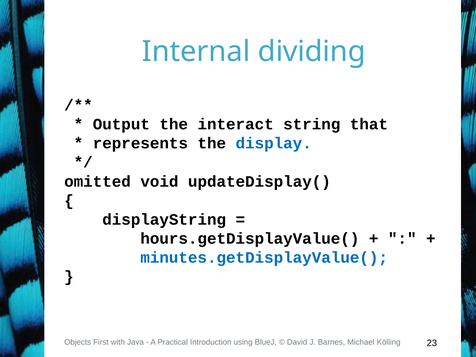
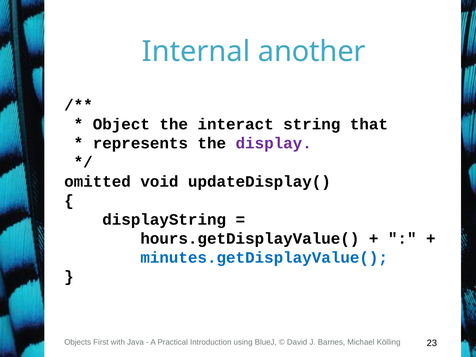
dividing: dividing -> another
Output: Output -> Object
display colour: blue -> purple
